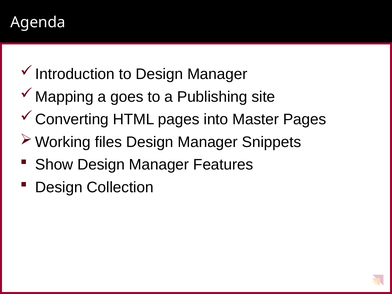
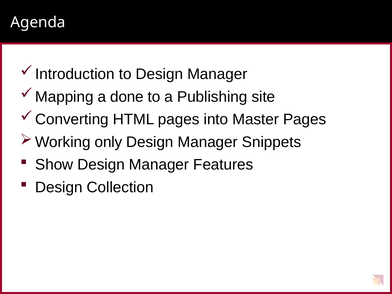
goes: goes -> done
files: files -> only
